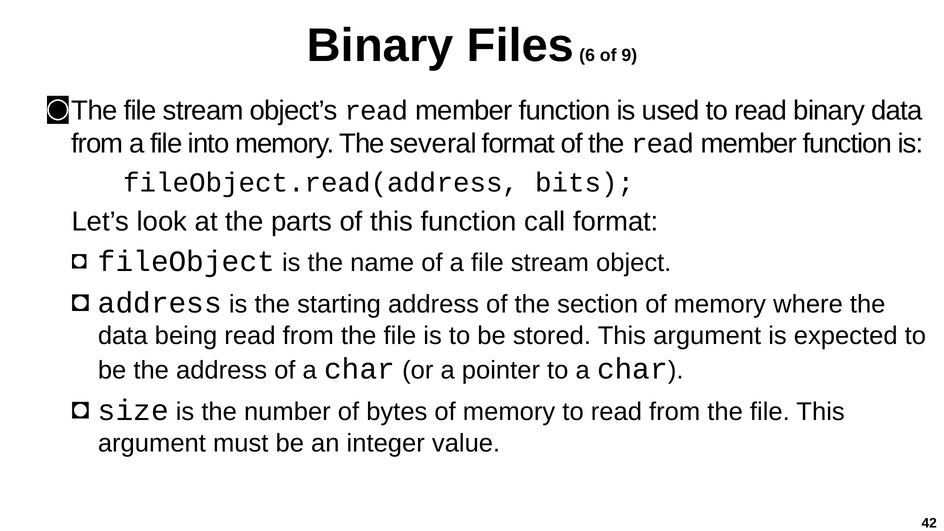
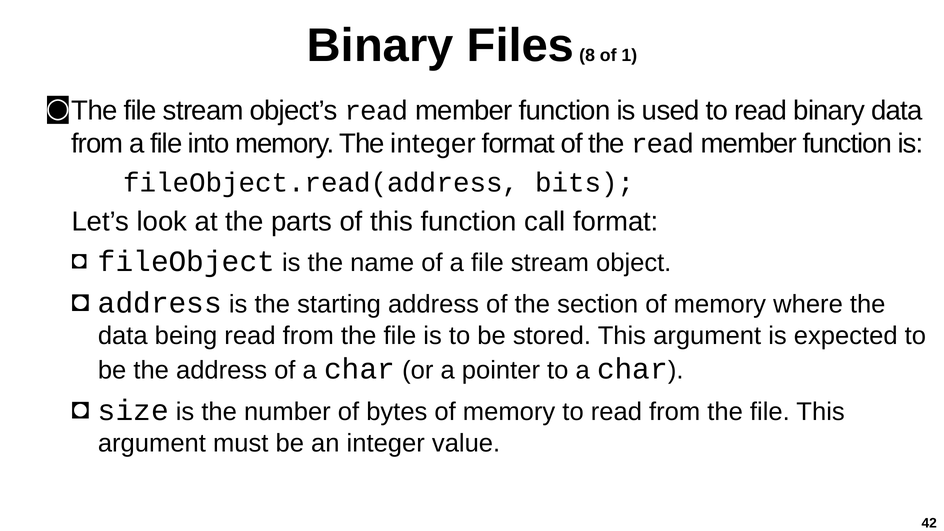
6: 6 -> 8
9: 9 -> 1
The several: several -> integer
